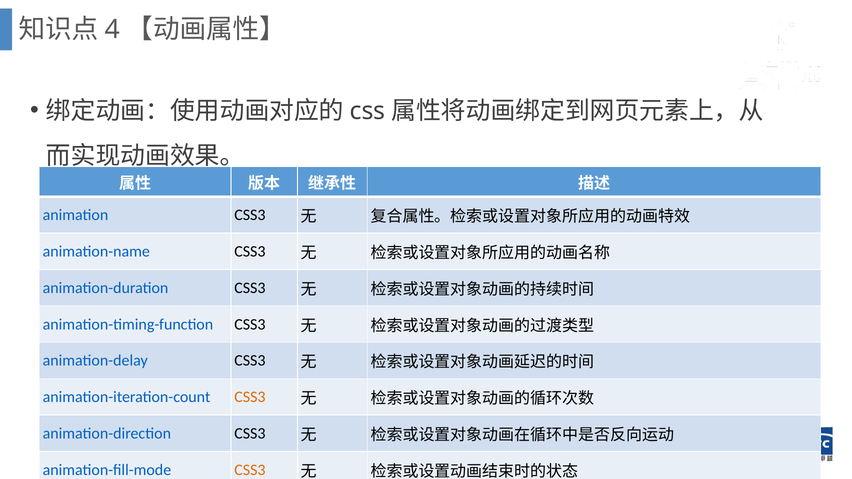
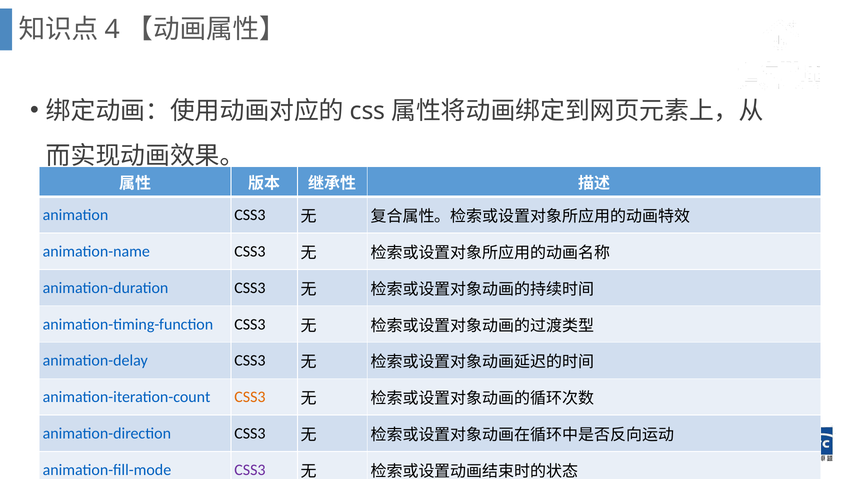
CSS3 at (250, 470) colour: orange -> purple
